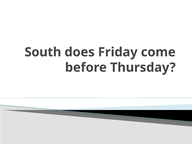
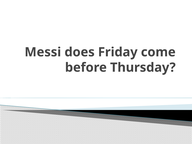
South: South -> Messi
